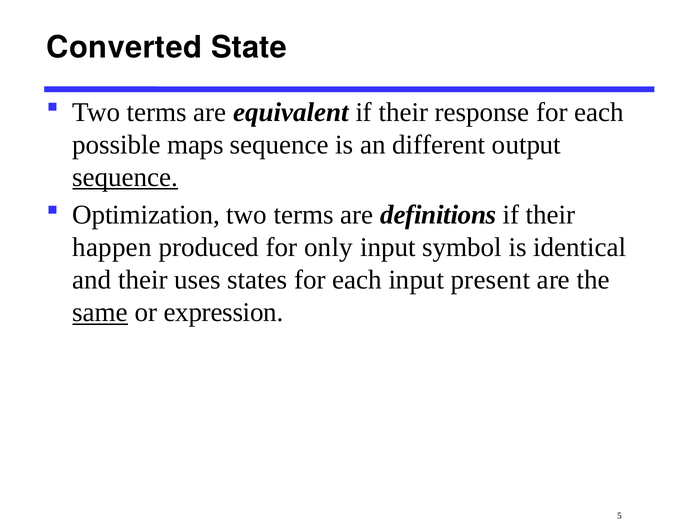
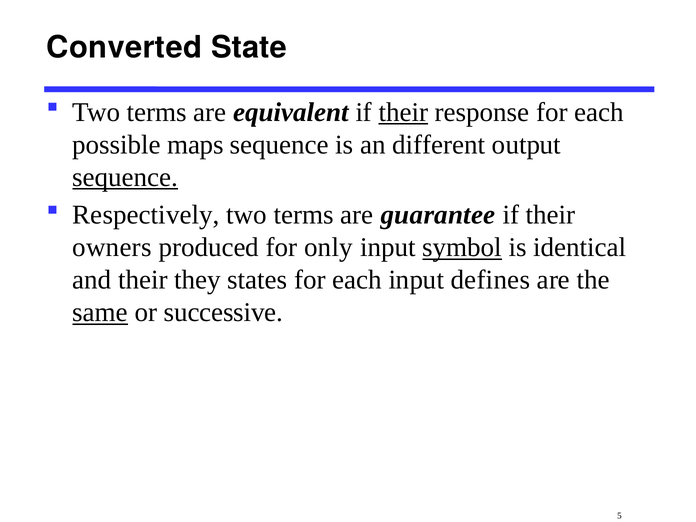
their at (403, 112) underline: none -> present
Optimization: Optimization -> Respectively
definitions: definitions -> guarantee
happen: happen -> owners
symbol underline: none -> present
uses: uses -> they
present: present -> defines
expression: expression -> successive
